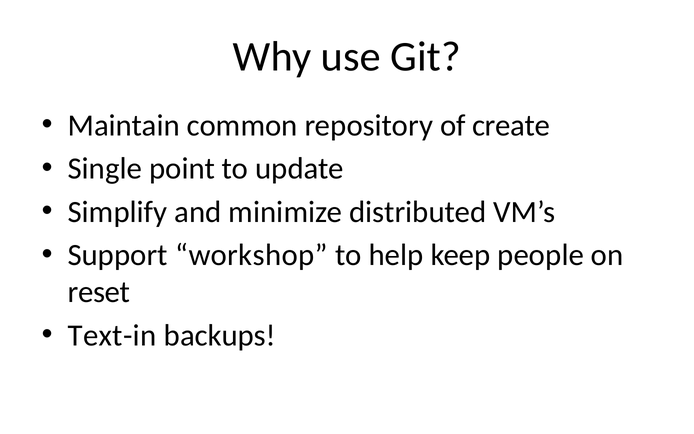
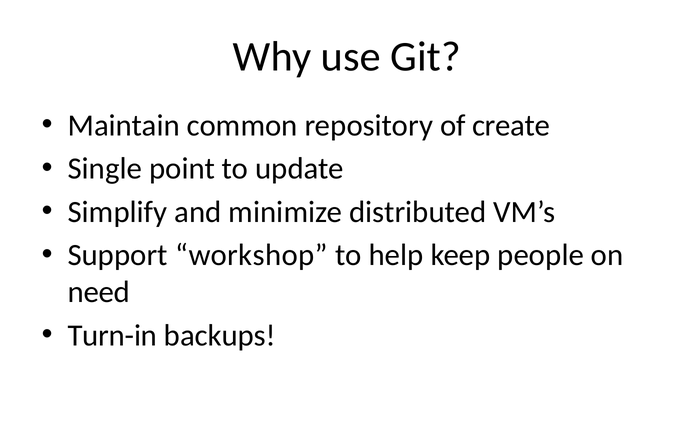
reset: reset -> need
Text-in: Text-in -> Turn-in
